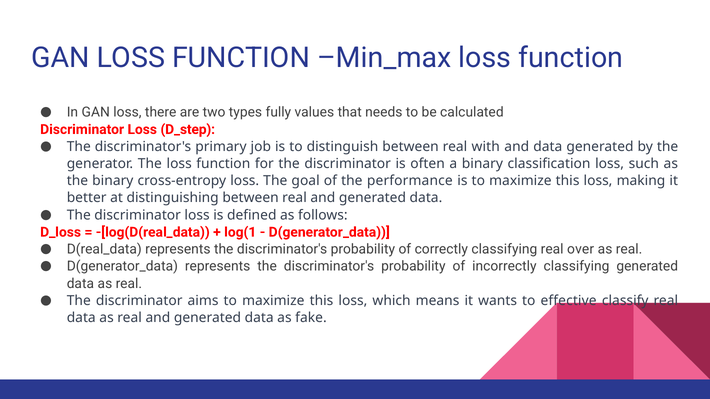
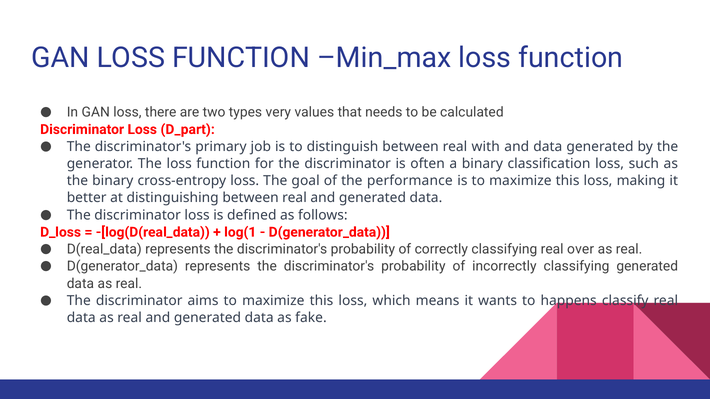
fully: fully -> very
D_step: D_step -> D_part
effective: effective -> happens
